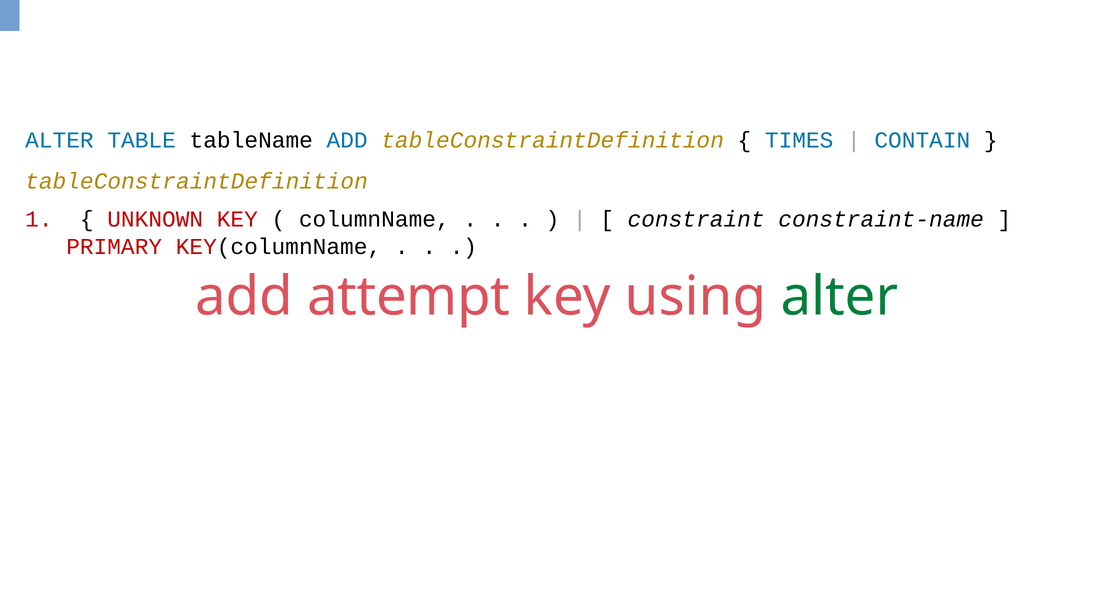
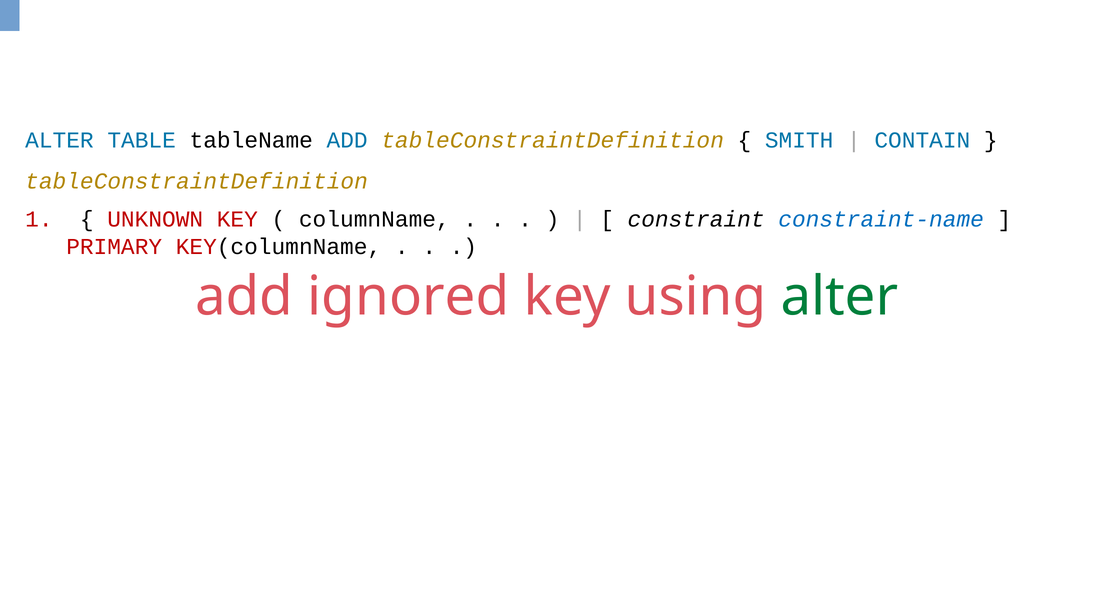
TIMES: TIMES -> SMITH
constraint-name colour: black -> blue
attempt: attempt -> ignored
